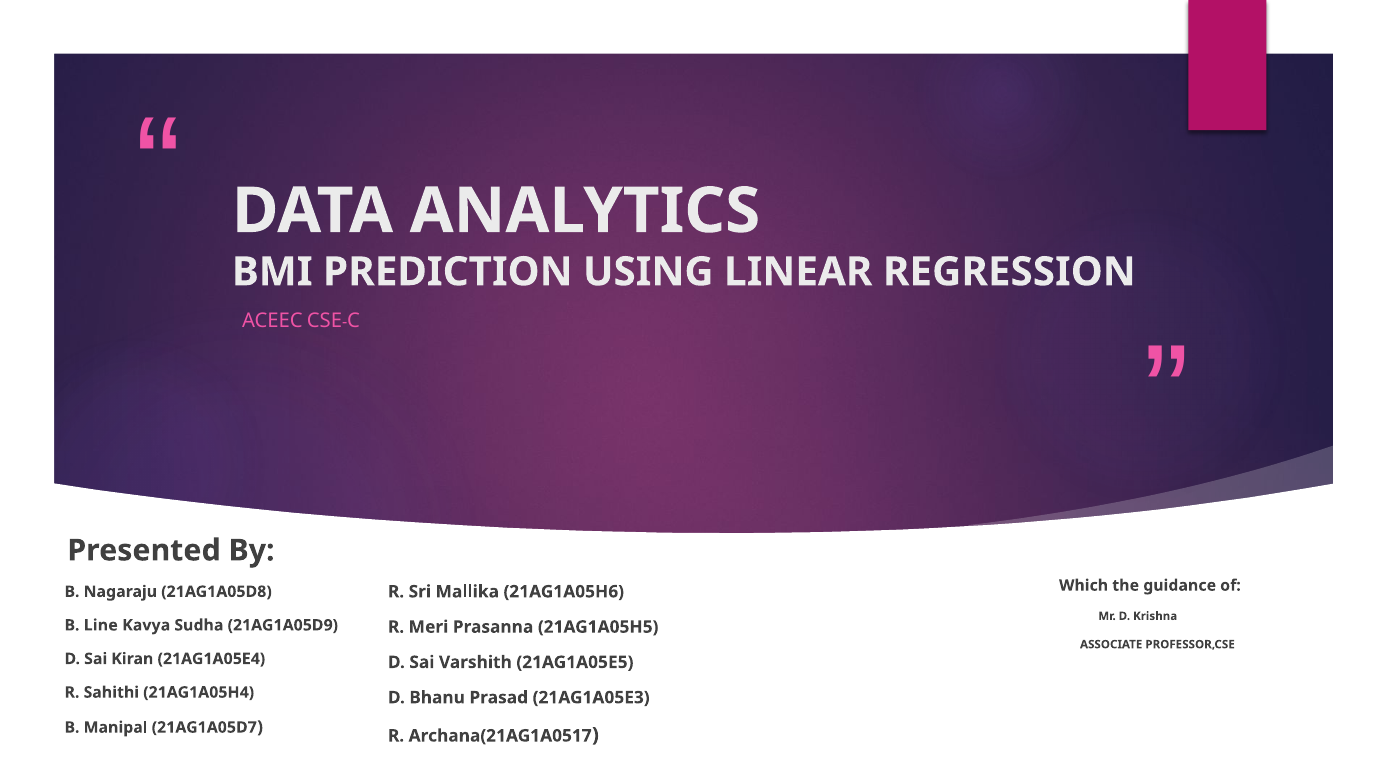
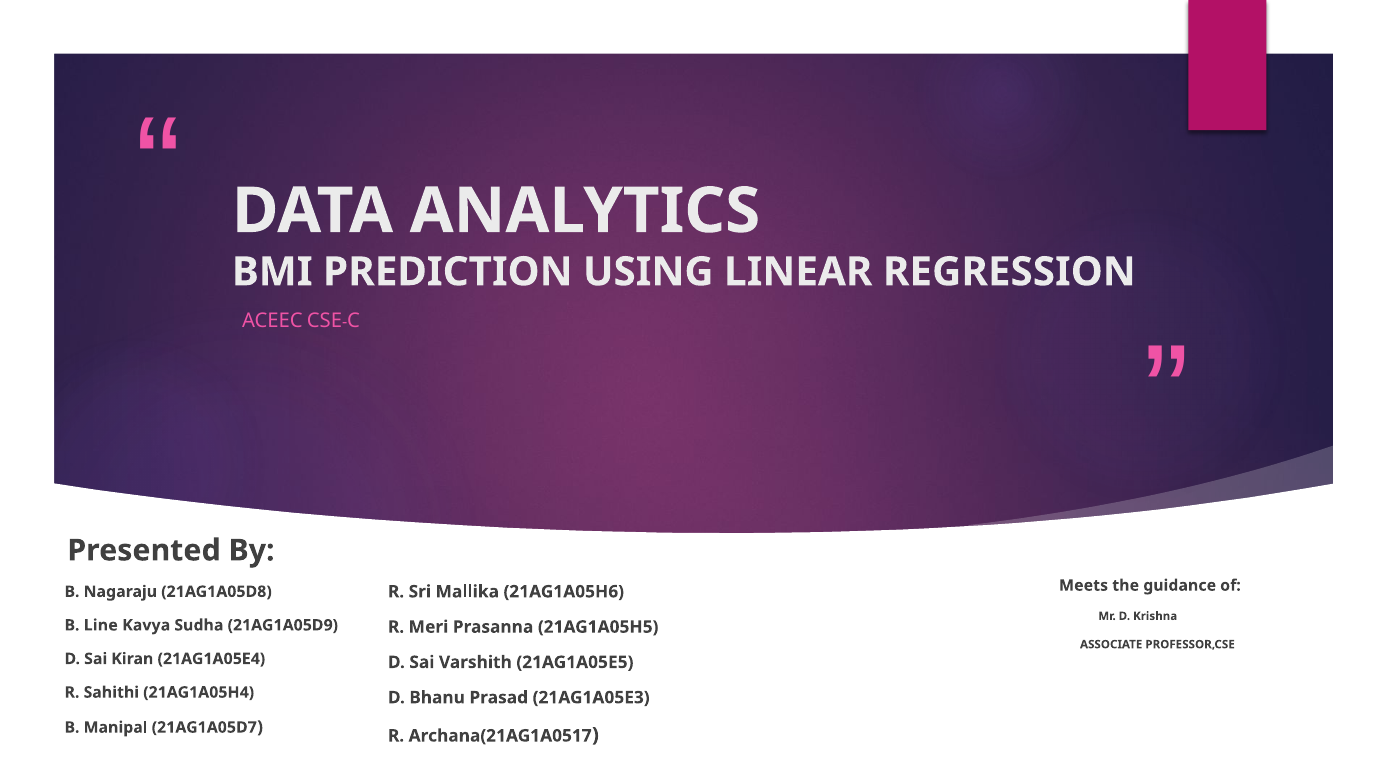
Which: Which -> Meets
